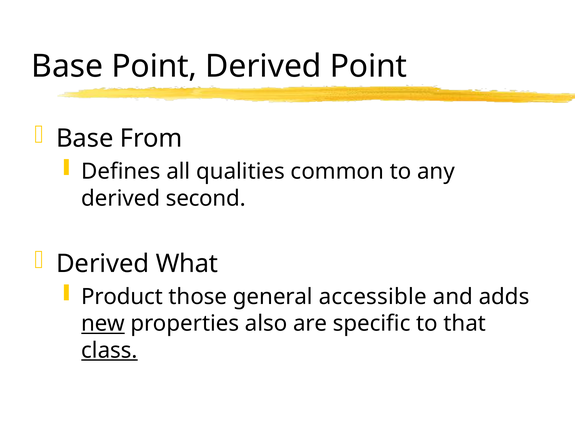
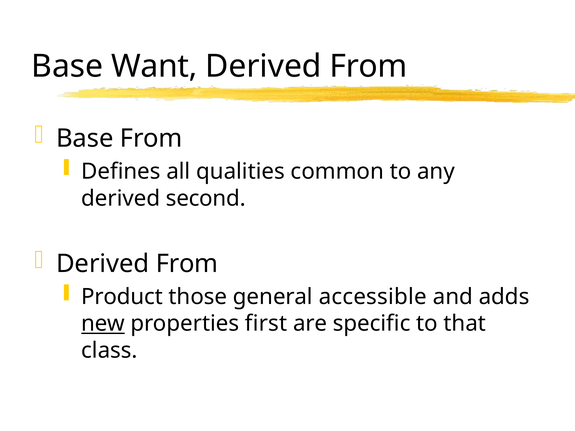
Base Point: Point -> Want
Point at (368, 66): Point -> From
What at (187, 264): What -> From
also: also -> first
class underline: present -> none
